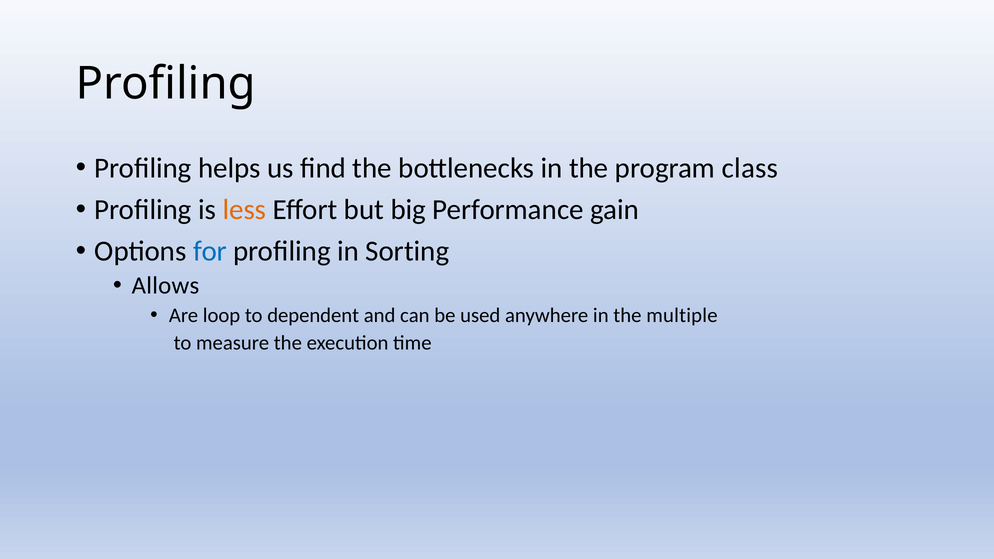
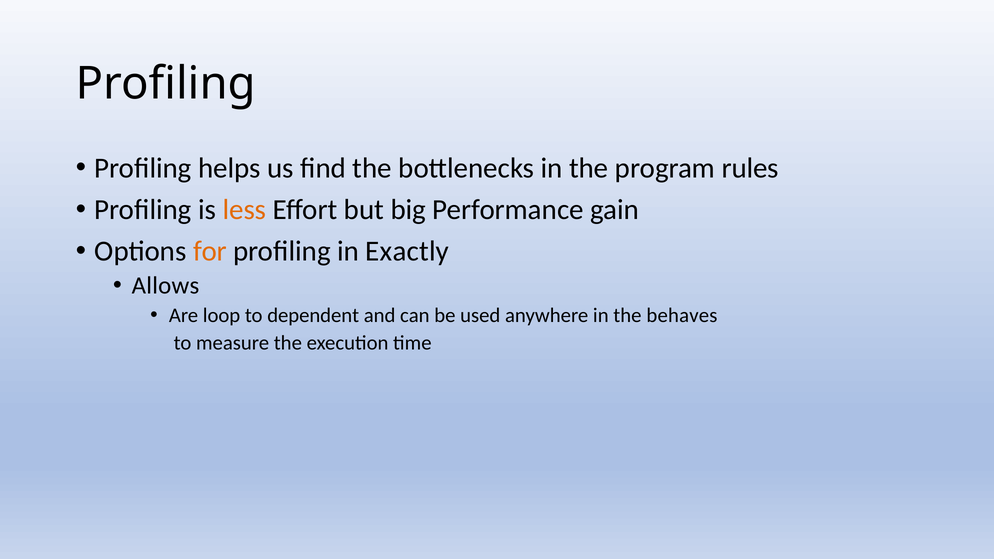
class: class -> rules
for colour: blue -> orange
Sorting: Sorting -> Exactly
multiple: multiple -> behaves
